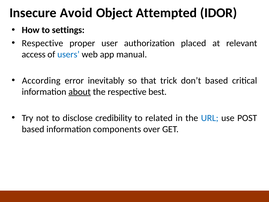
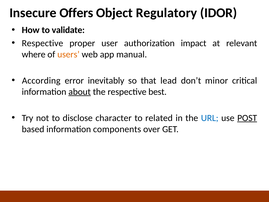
Avoid: Avoid -> Offers
Attempted: Attempted -> Regulatory
settings: settings -> validate
placed: placed -> impact
access: access -> where
users colour: blue -> orange
trick: trick -> lead
don’t based: based -> minor
credibility: credibility -> character
POST underline: none -> present
